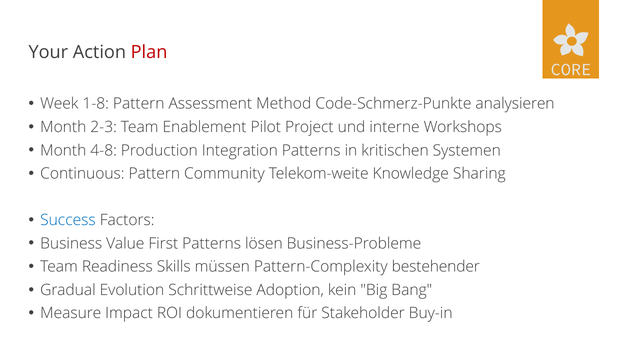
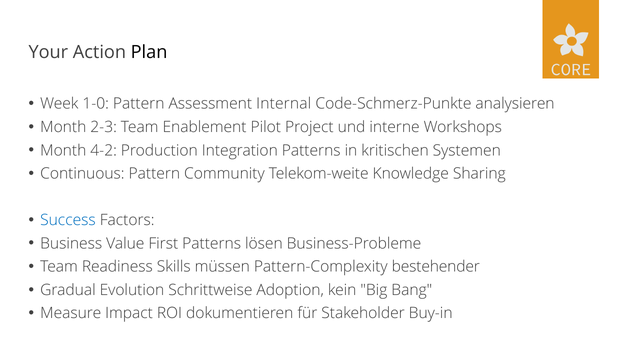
Plan colour: red -> black
1-8: 1-8 -> 1-0
Method: Method -> Internal
4-8: 4-8 -> 4-2
